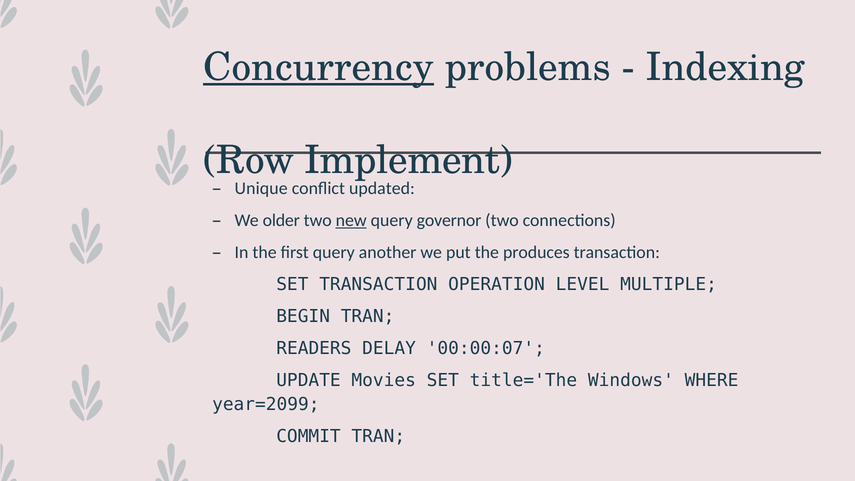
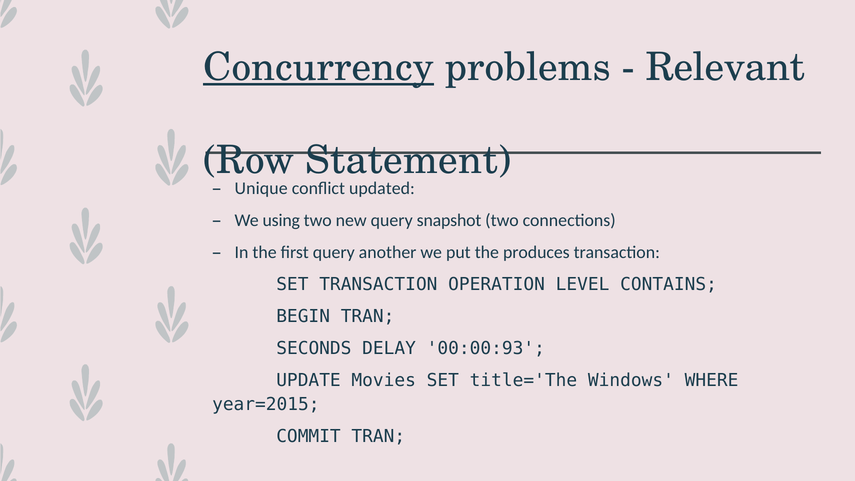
Indexing: Indexing -> Relevant
Implement: Implement -> Statement
older: older -> using
new underline: present -> none
governor: governor -> snapshot
MULTIPLE: MULTIPLE -> CONTAINS
READERS: READERS -> SECONDS
00:00:07: 00:00:07 -> 00:00:93
year=2099: year=2099 -> year=2015
